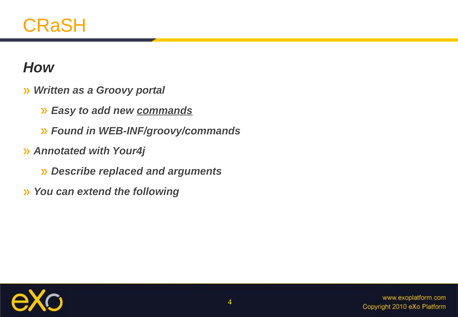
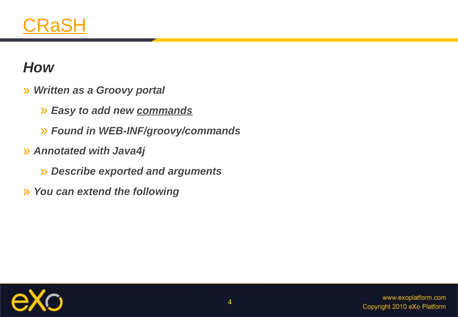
CRaSH underline: none -> present
Your4j: Your4j -> Java4j
replaced: replaced -> exported
